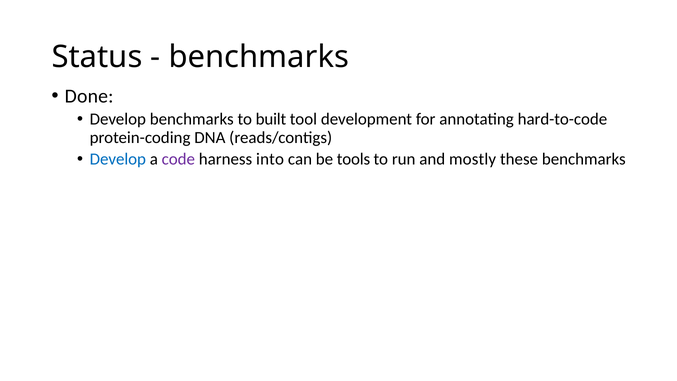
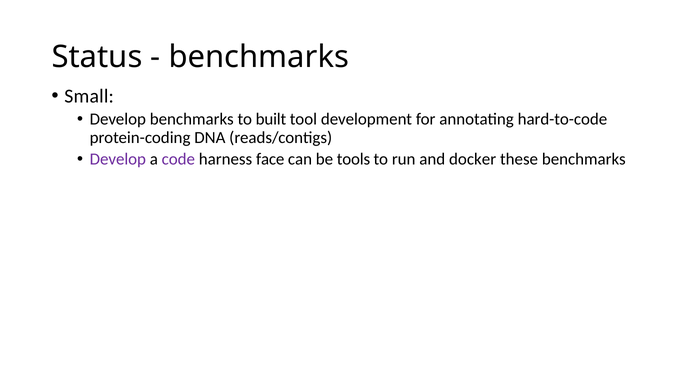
Done: Done -> Small
Develop at (118, 159) colour: blue -> purple
into: into -> face
mostly: mostly -> docker
